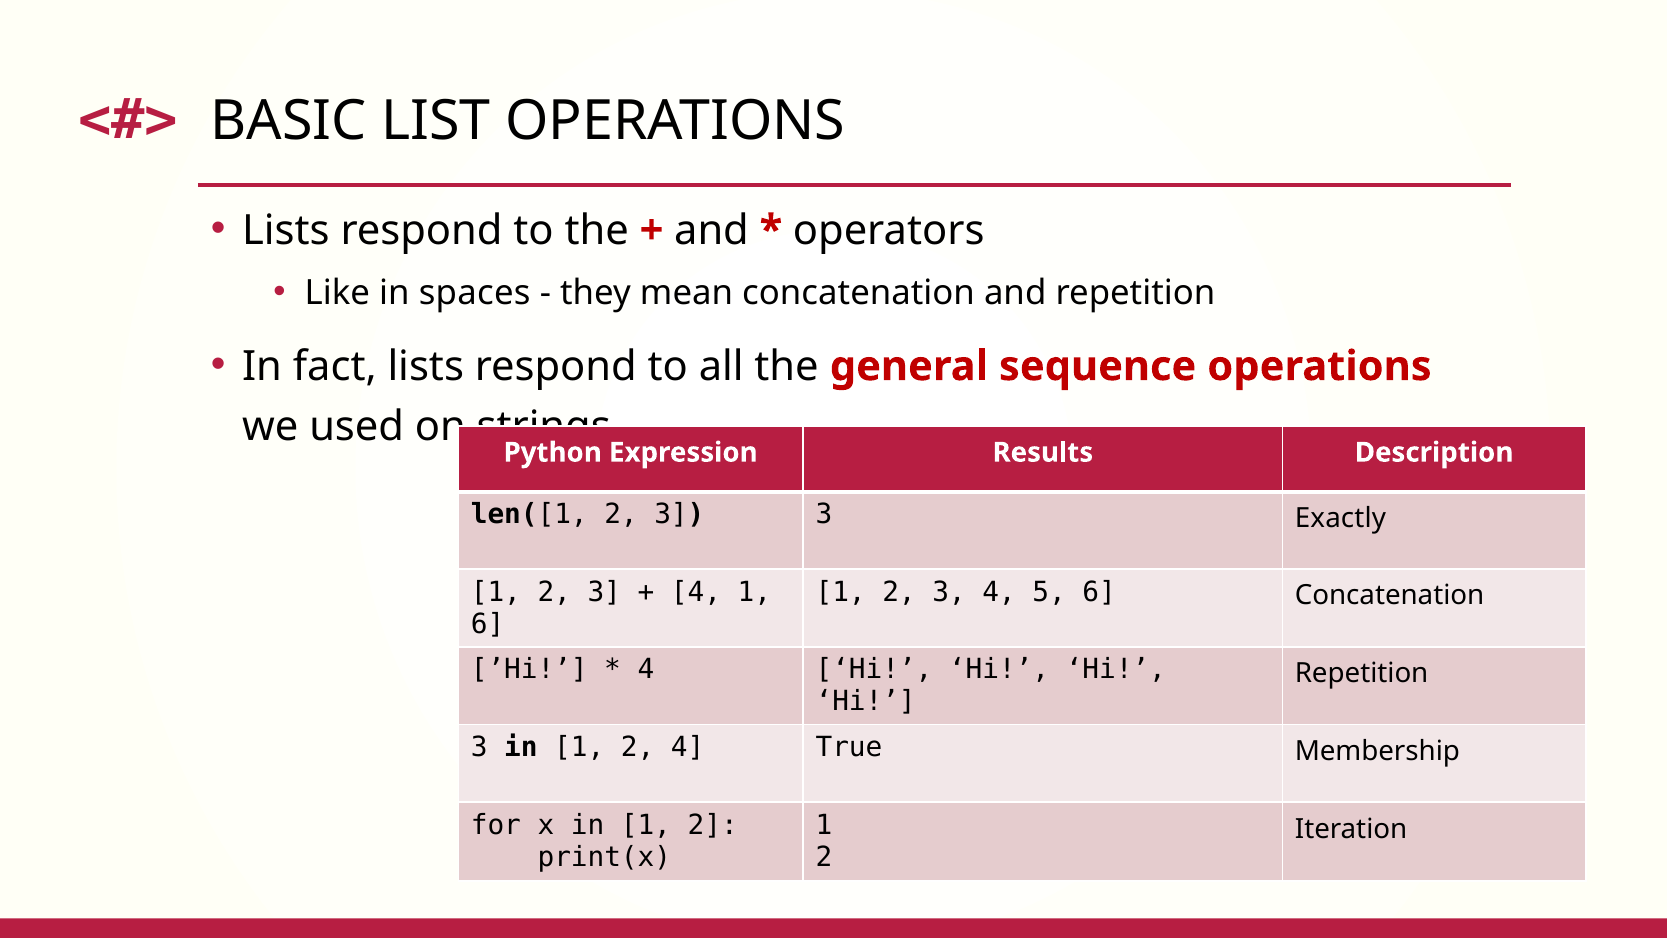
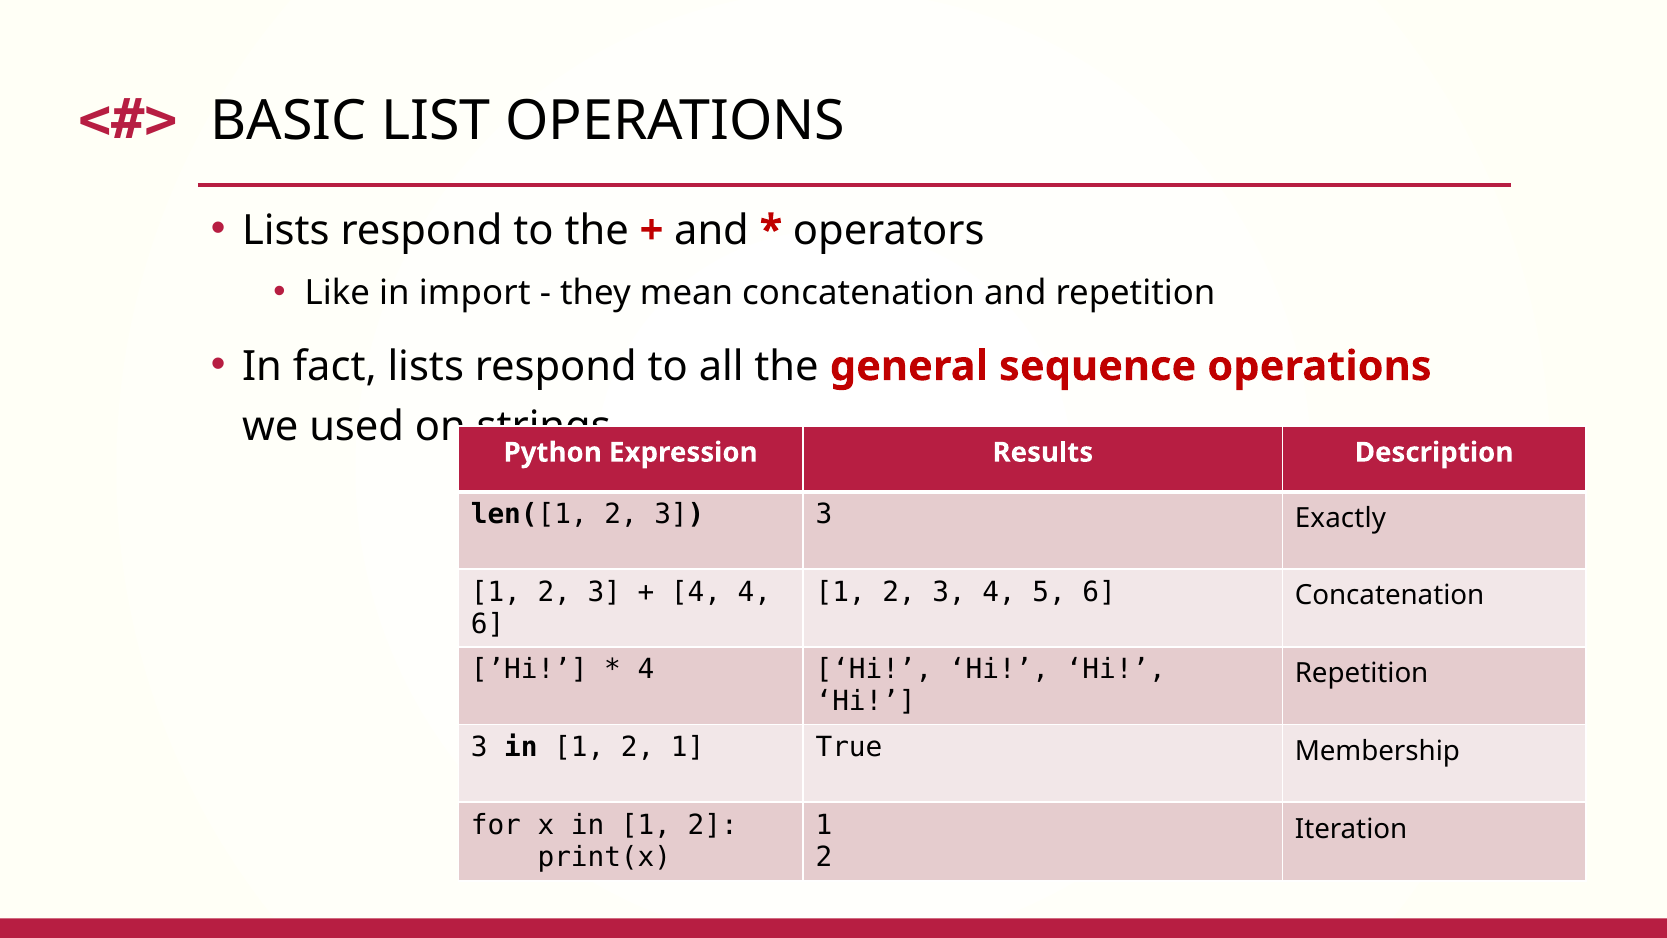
spaces: spaces -> import
4 1: 1 -> 4
2 4: 4 -> 1
